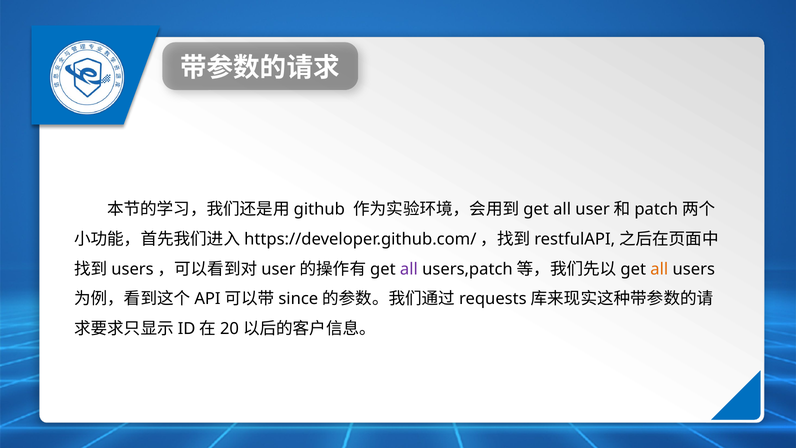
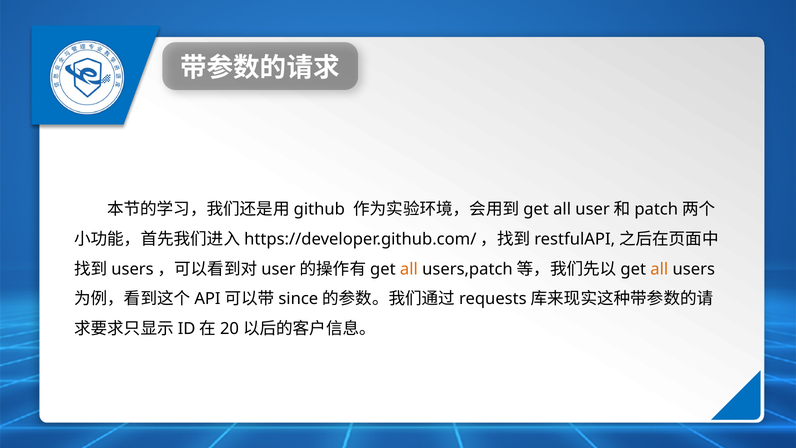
all at (409, 269) colour: purple -> orange
